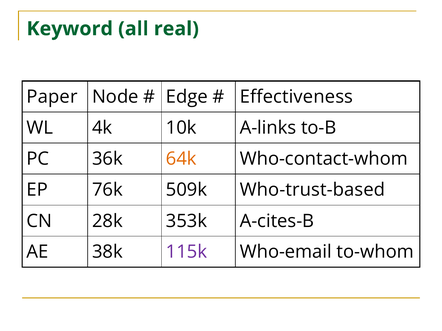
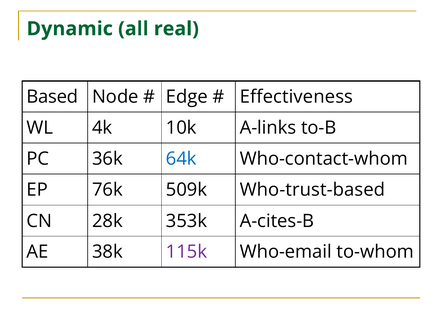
Keyword: Keyword -> Dynamic
Paper: Paper -> Based
64k colour: orange -> blue
